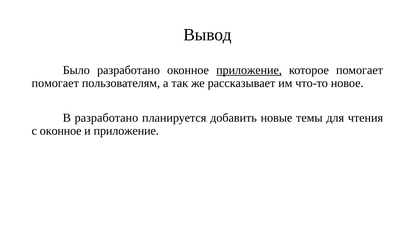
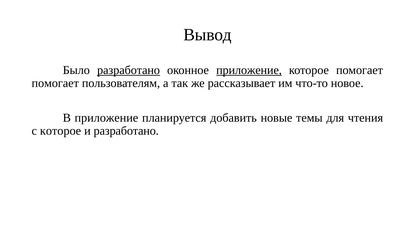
разработано at (129, 70) underline: none -> present
В разработано: разработано -> приложение
с оконное: оконное -> которое
и приложение: приложение -> разработано
